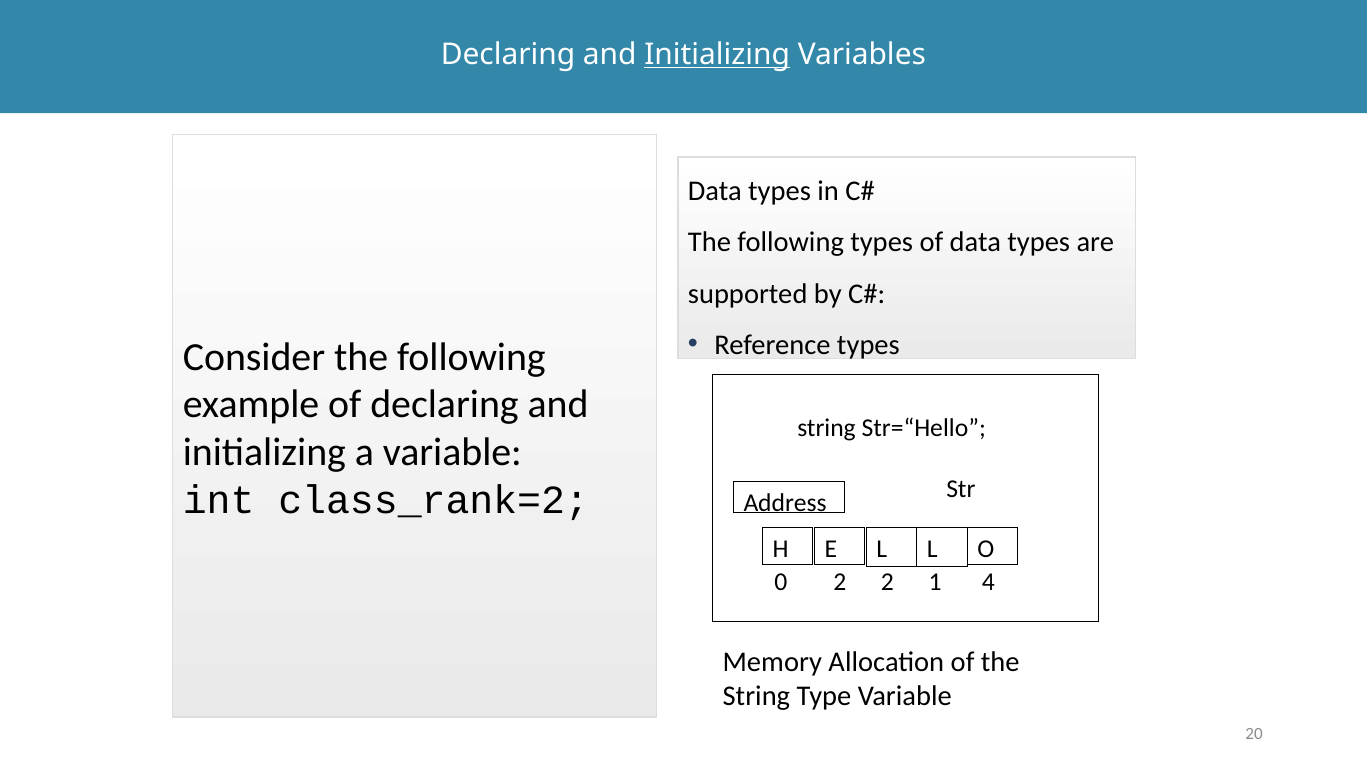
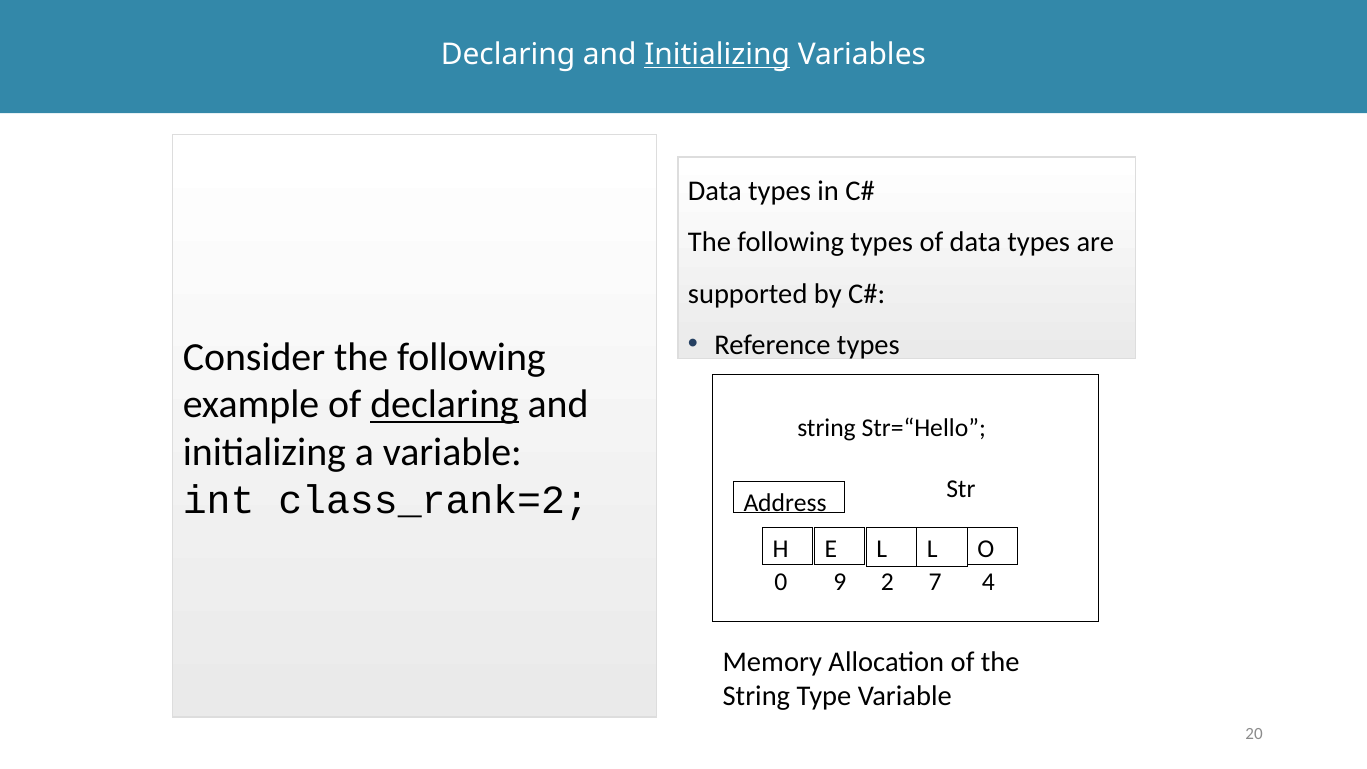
declaring at (444, 405) underline: none -> present
0 2: 2 -> 9
1: 1 -> 7
